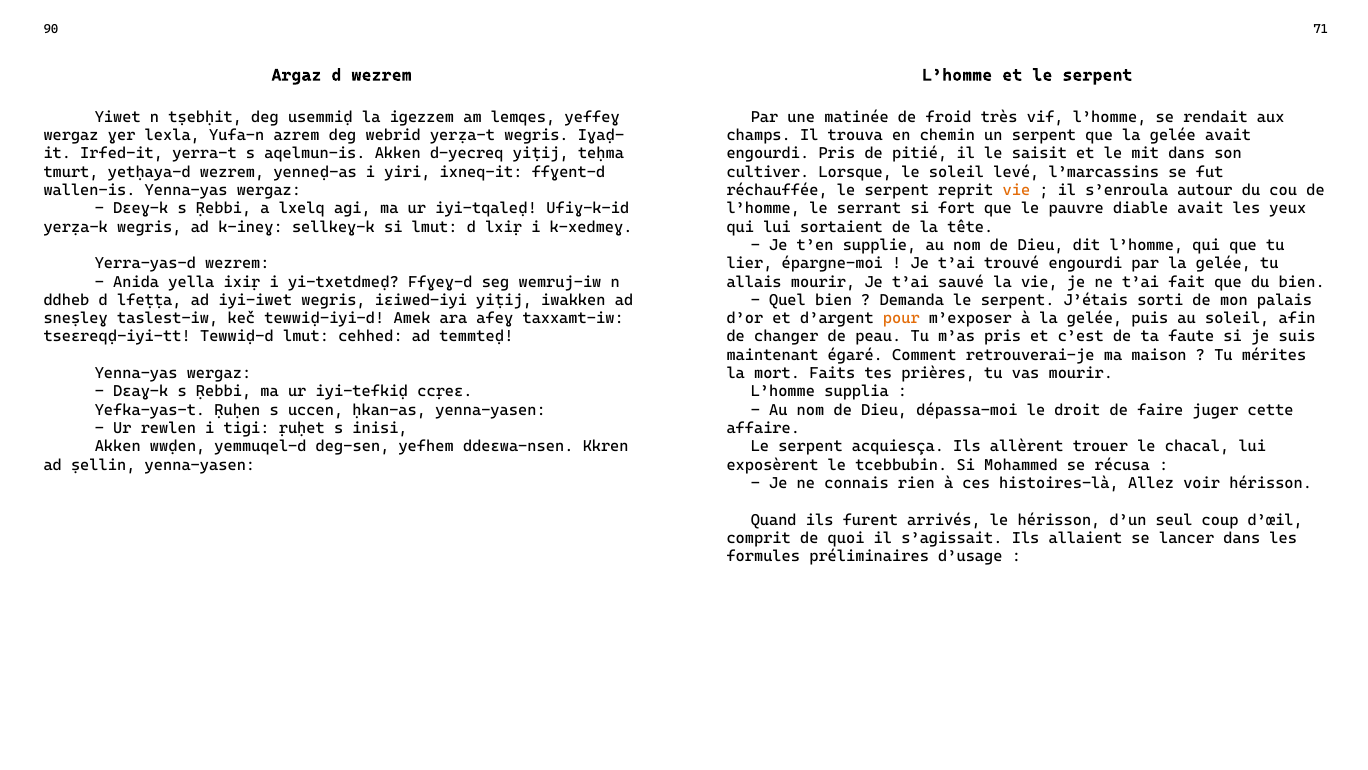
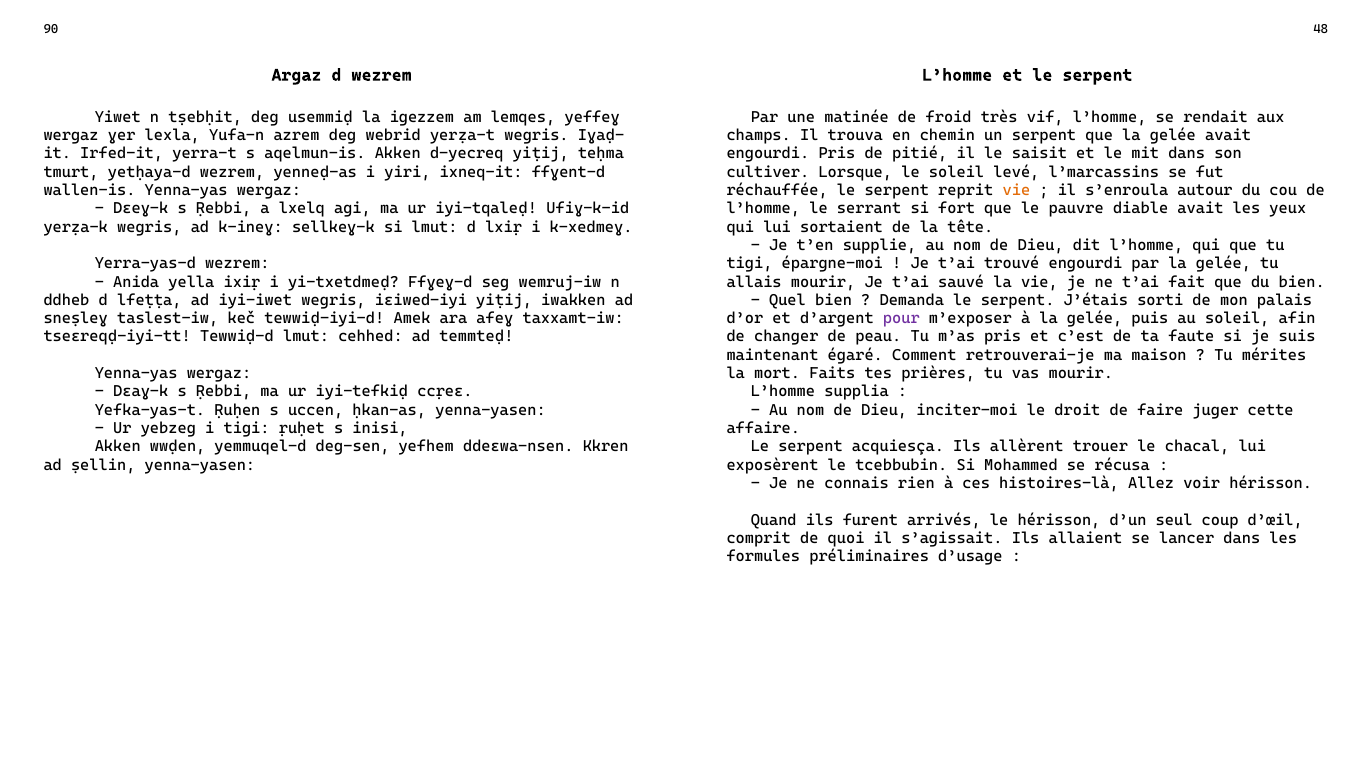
71: 71 -> 48
lier at (749, 263): lier -> tigi
pour colour: orange -> purple
dépassa-moi: dépassa-moi -> inciter-moi
rewlen: rewlen -> yebzeg
